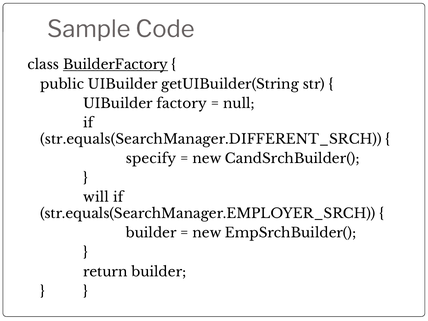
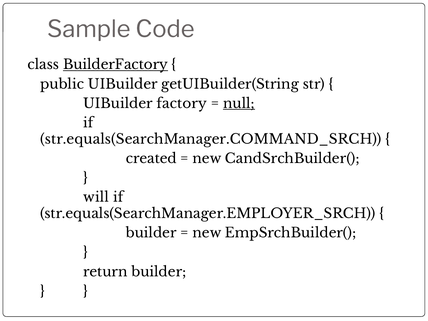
null underline: none -> present
str.equals(SearchManager.DIFFERENT_SRCH: str.equals(SearchManager.DIFFERENT_SRCH -> str.equals(SearchManager.COMMAND_SRCH
specify: specify -> created
